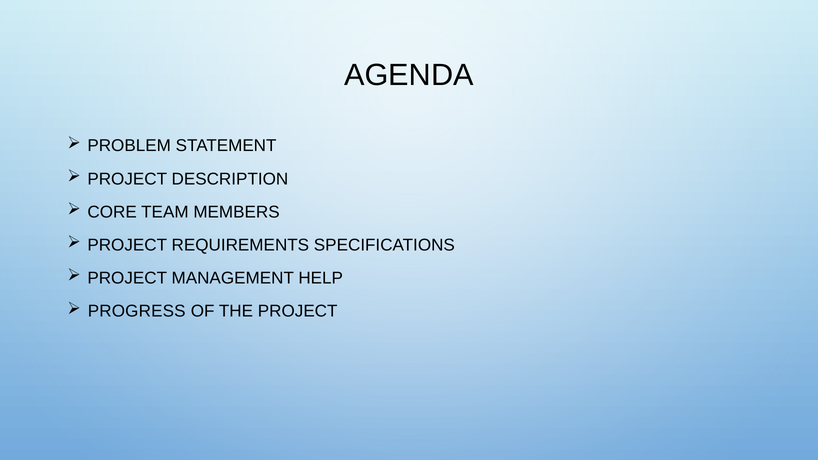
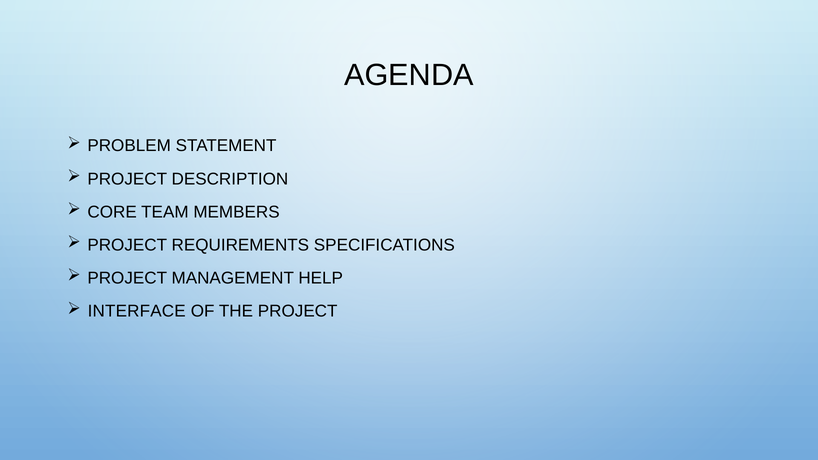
PROGRESS: PROGRESS -> INTERFACE
